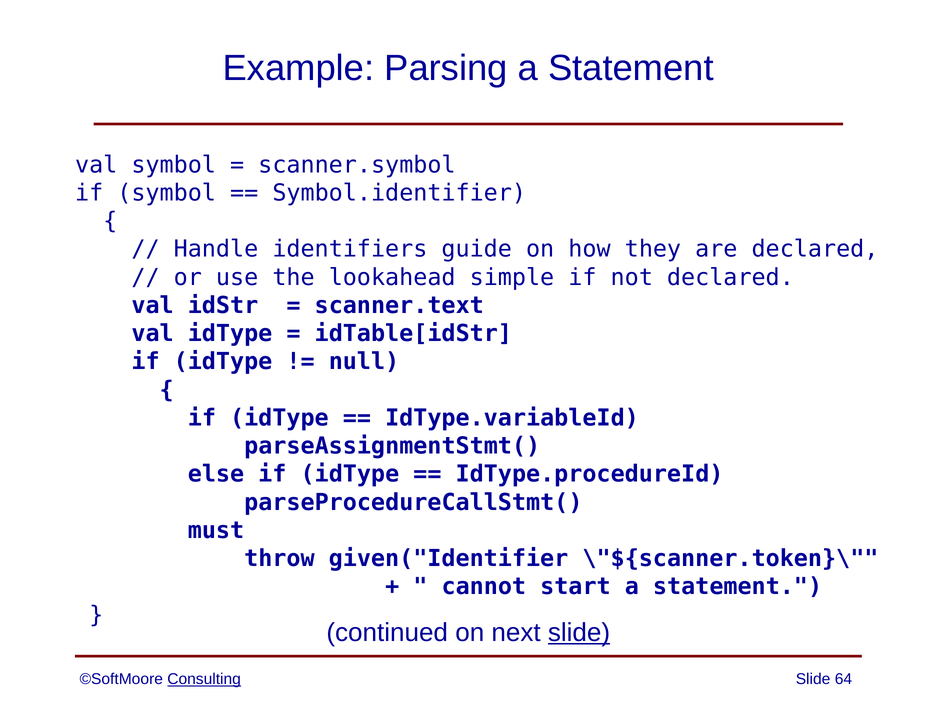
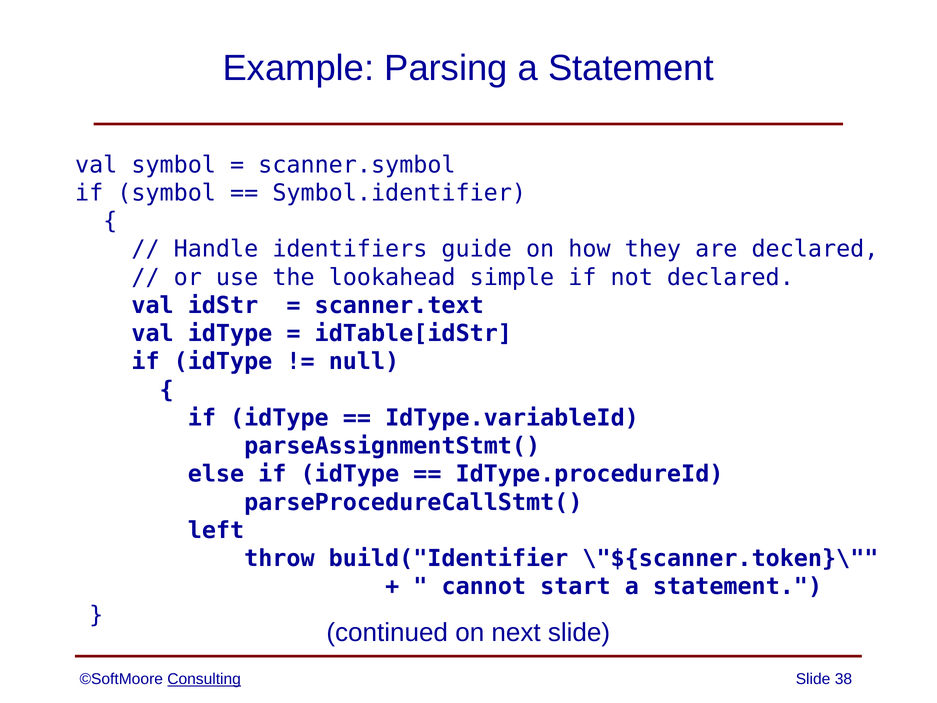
must: must -> left
given("Identifier: given("Identifier -> build("Identifier
slide at (579, 632) underline: present -> none
64: 64 -> 38
